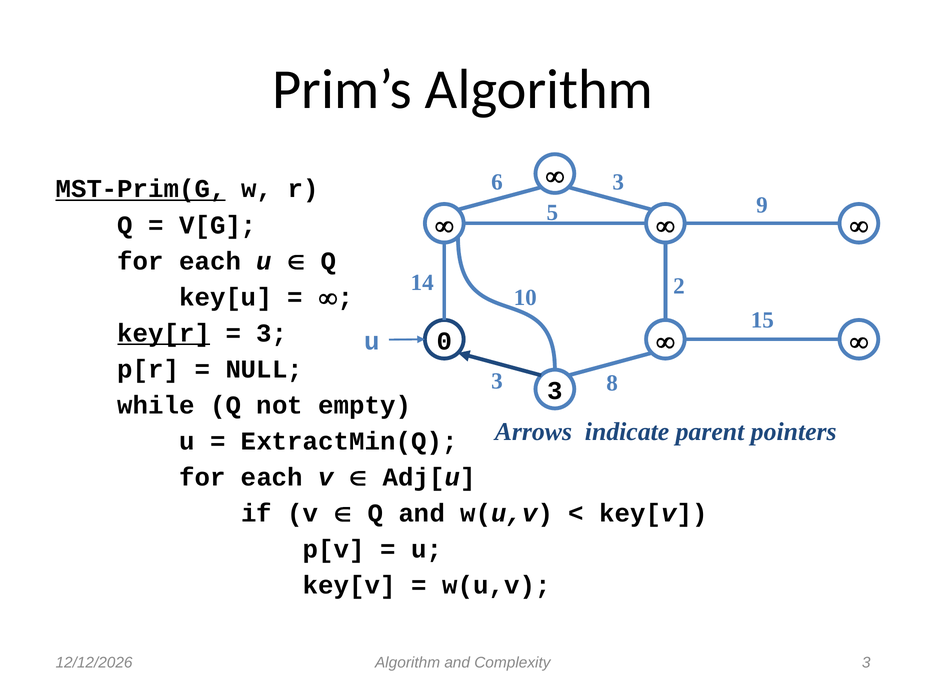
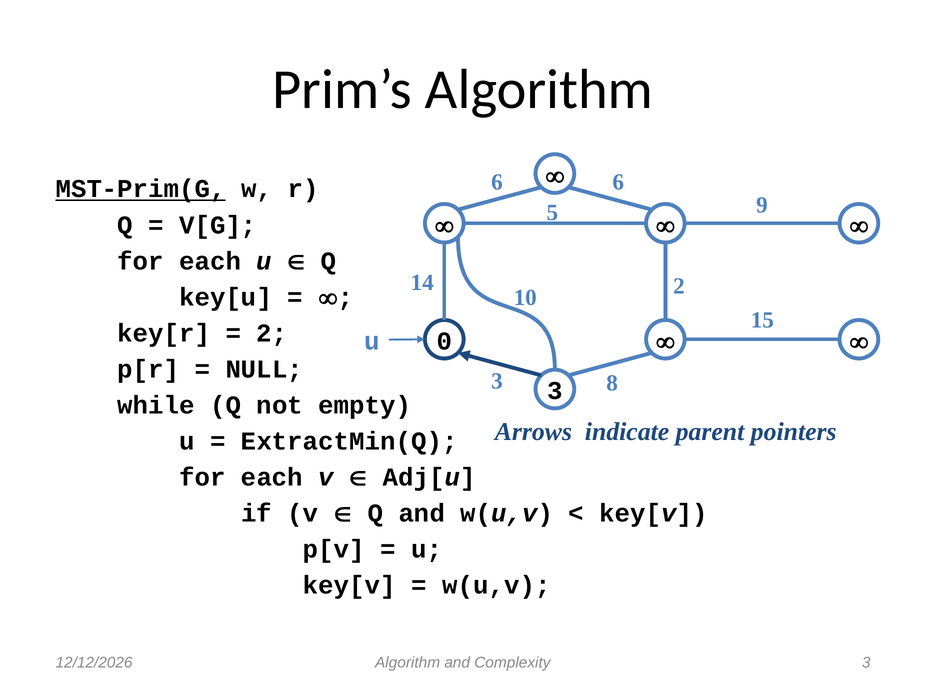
6 3: 3 -> 6
key[r underline: present -> none
3 at (272, 333): 3 -> 2
